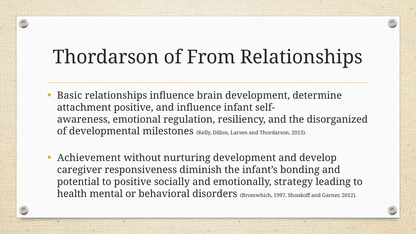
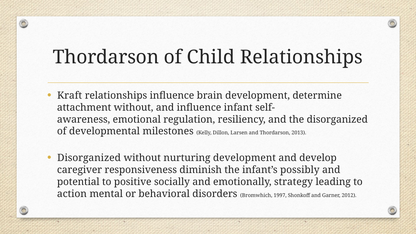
From: From -> Child
Basic: Basic -> Kraft
attachment positive: positive -> without
Achievement at (89, 158): Achievement -> Disorganized
bonding: bonding -> possibly
health: health -> action
